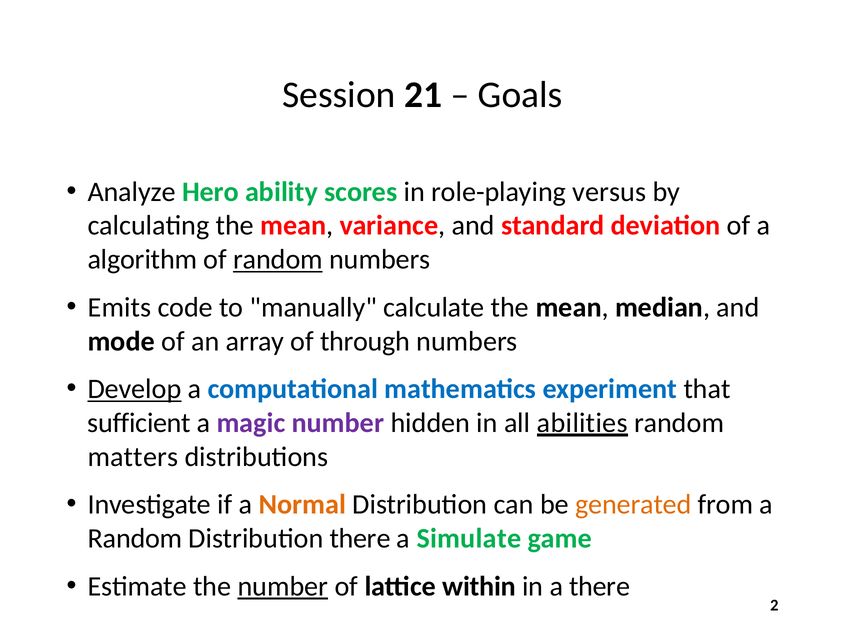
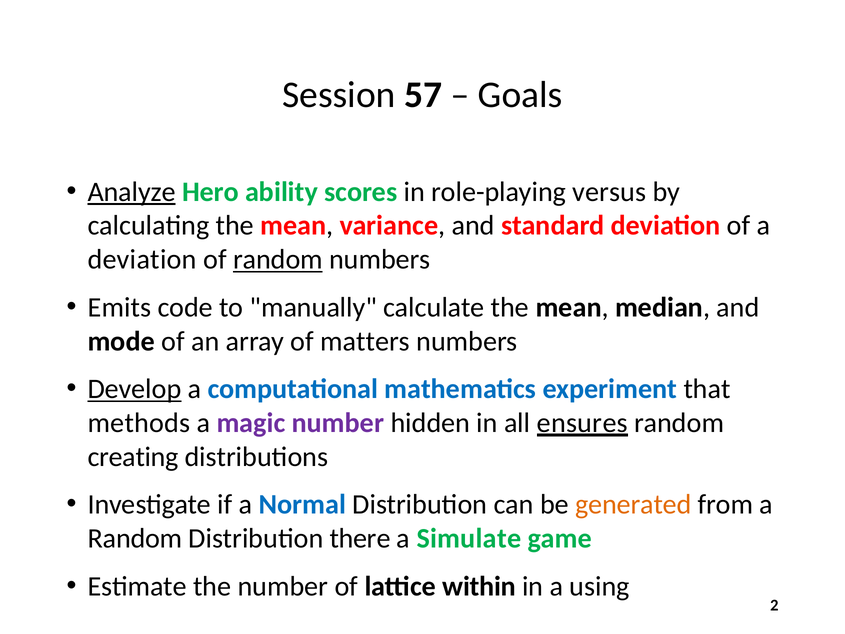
21: 21 -> 57
Analyze underline: none -> present
algorithm at (142, 259): algorithm -> deviation
through: through -> matters
sufficient: sufficient -> methods
abilities: abilities -> ensures
matters: matters -> creating
Normal colour: orange -> blue
number at (283, 586) underline: present -> none
a there: there -> using
